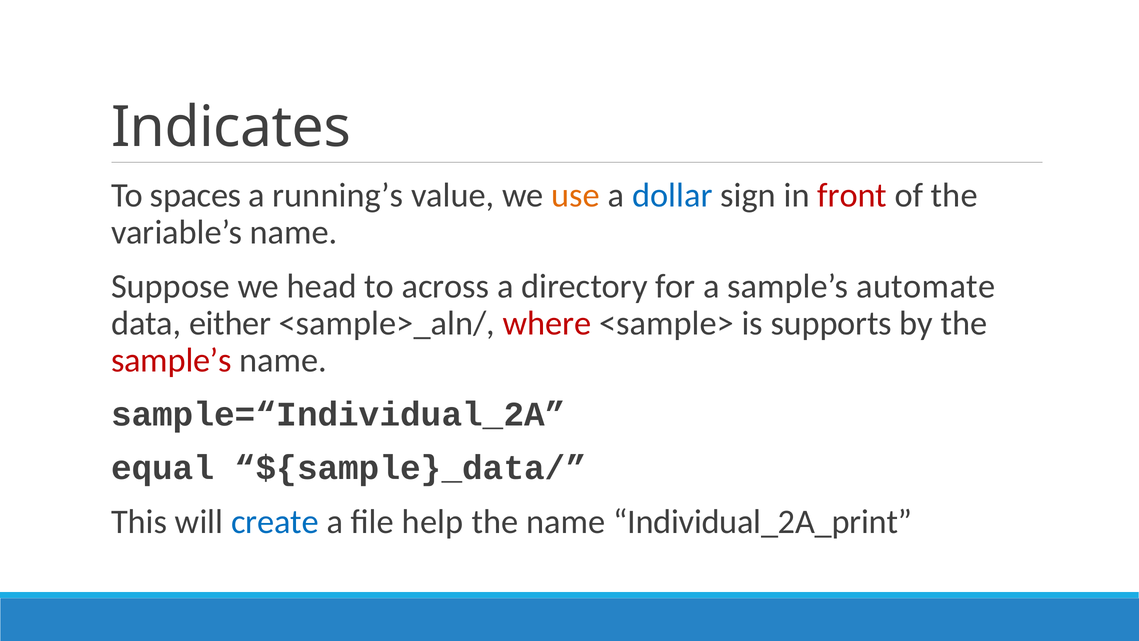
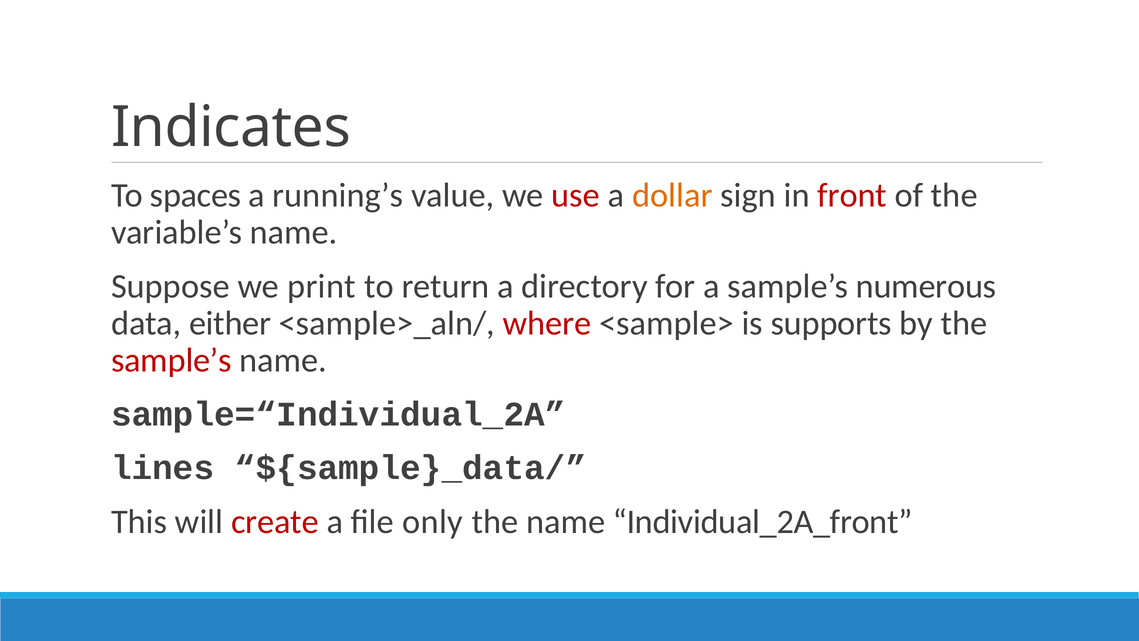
use colour: orange -> red
dollar colour: blue -> orange
head: head -> print
across: across -> return
automate: automate -> numerous
equal: equal -> lines
create colour: blue -> red
help: help -> only
Individual_2A_print: Individual_2A_print -> Individual_2A_front
